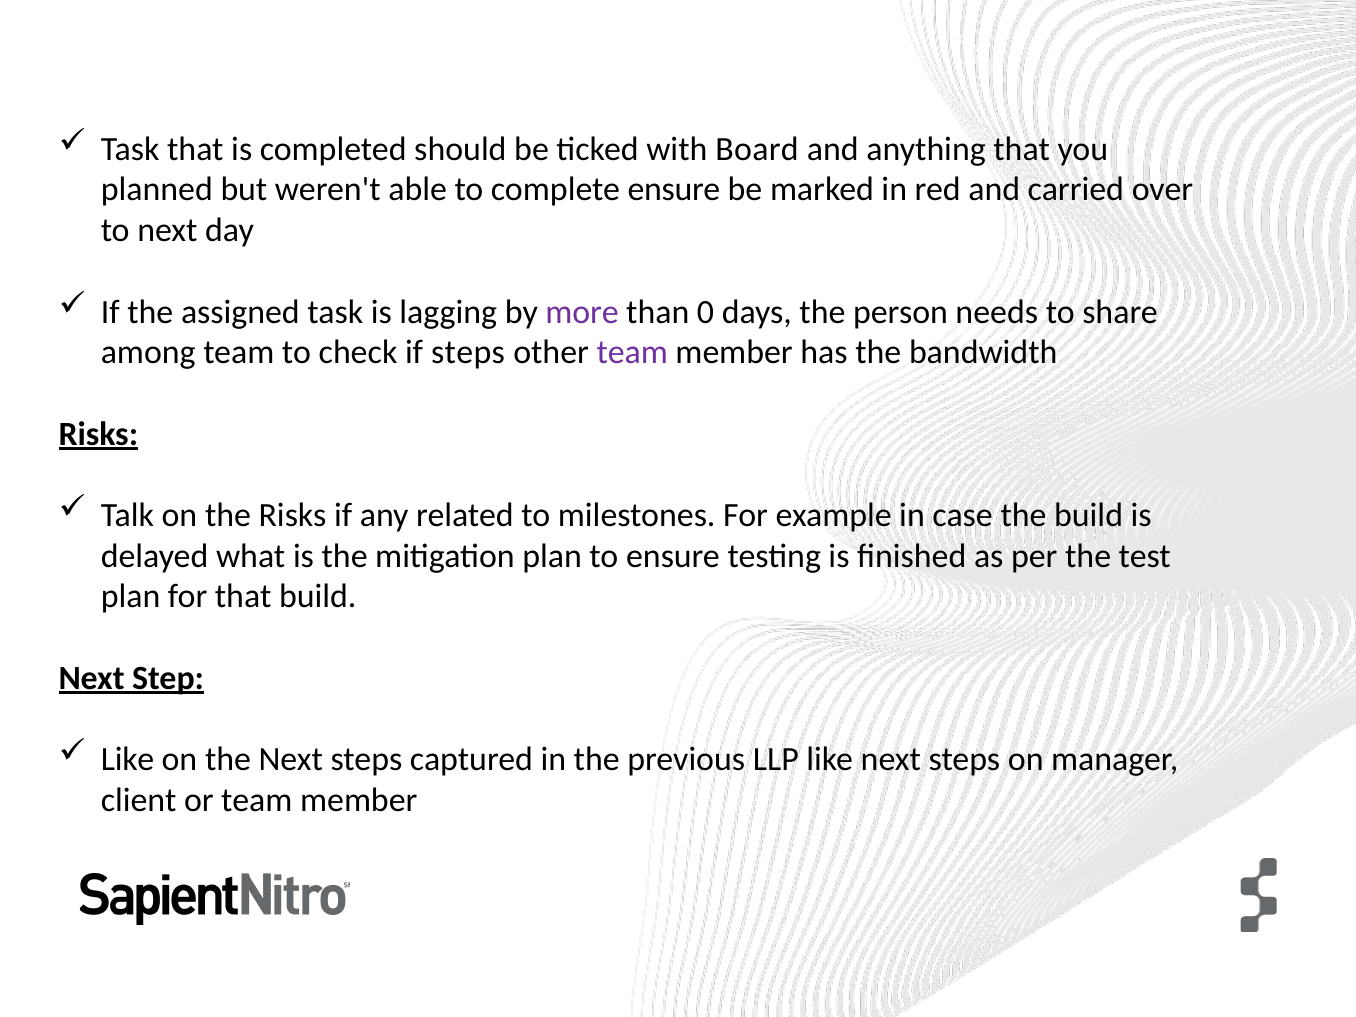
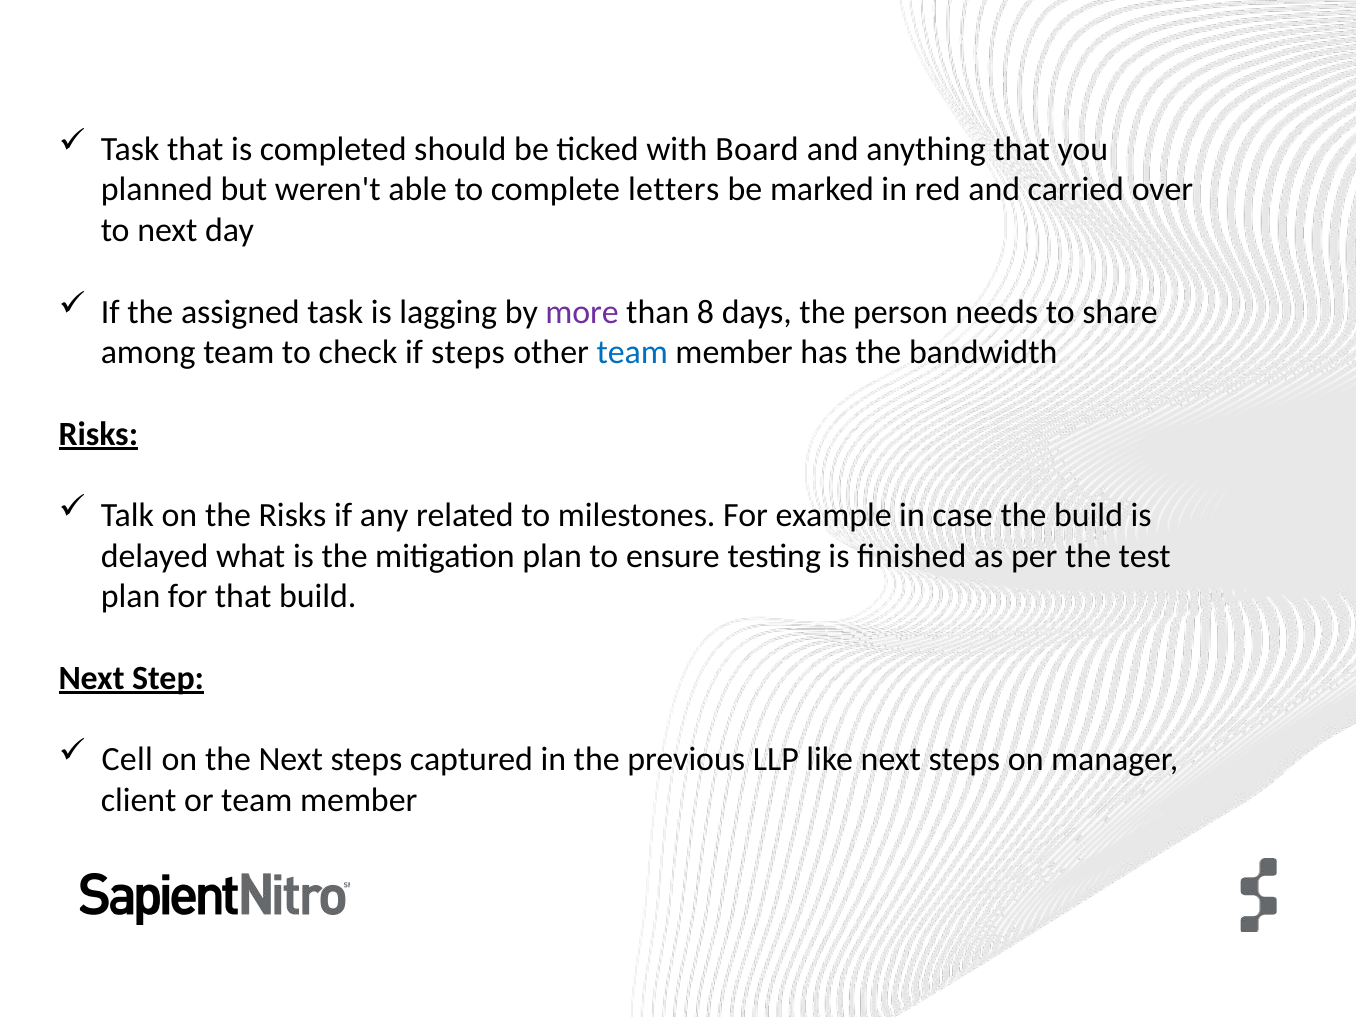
complete ensure: ensure -> letters
0: 0 -> 8
team at (632, 353) colour: purple -> blue
Like at (128, 759): Like -> Cell
